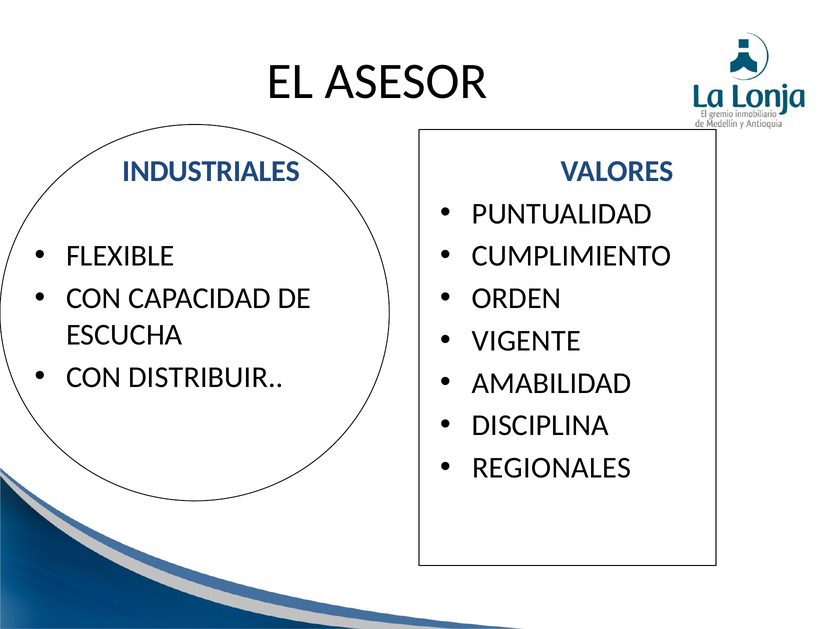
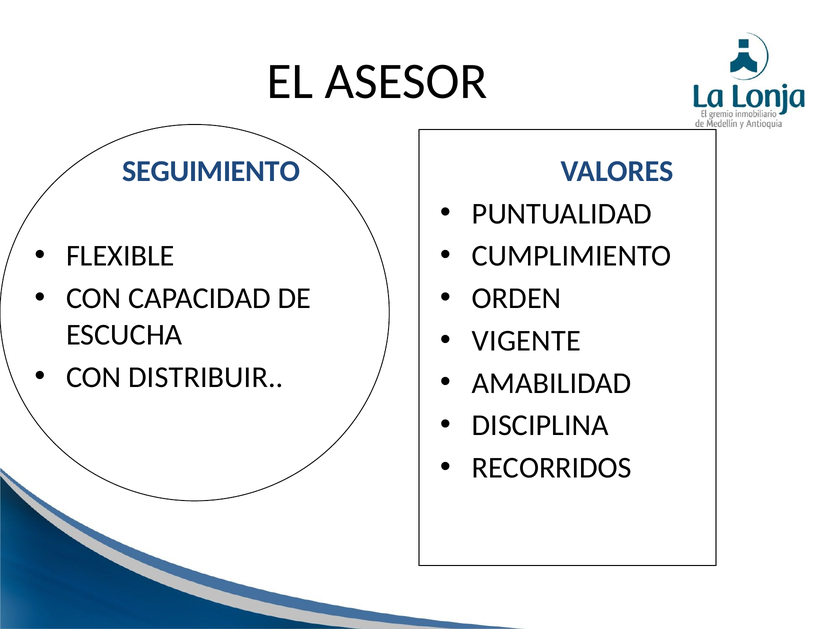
INDUSTRIALES: INDUSTRIALES -> SEGUIMIENTO
REGIONALES: REGIONALES -> RECORRIDOS
